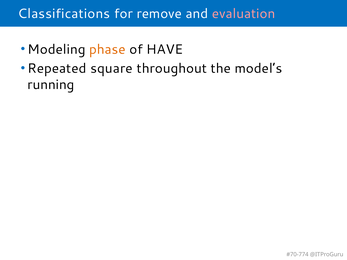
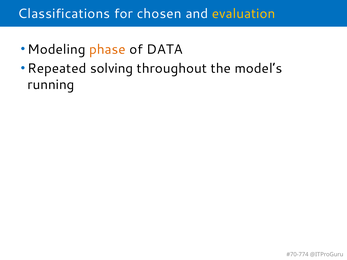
remove: remove -> chosen
evaluation colour: pink -> yellow
HAVE: HAVE -> DATA
square: square -> solving
